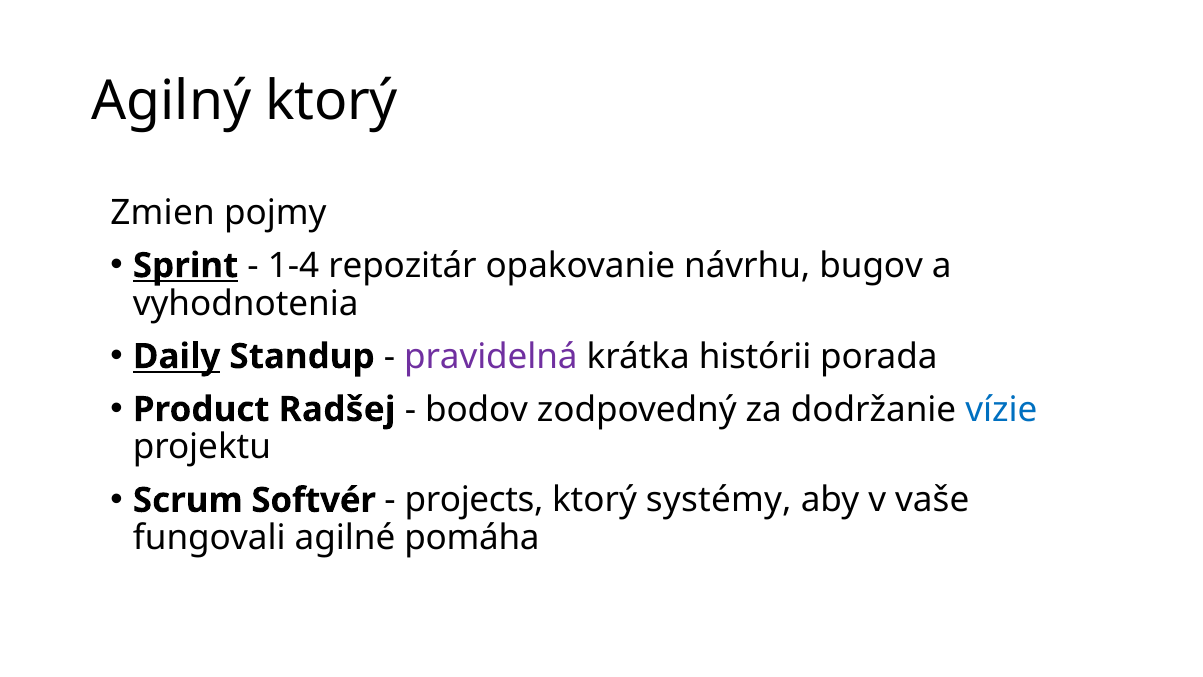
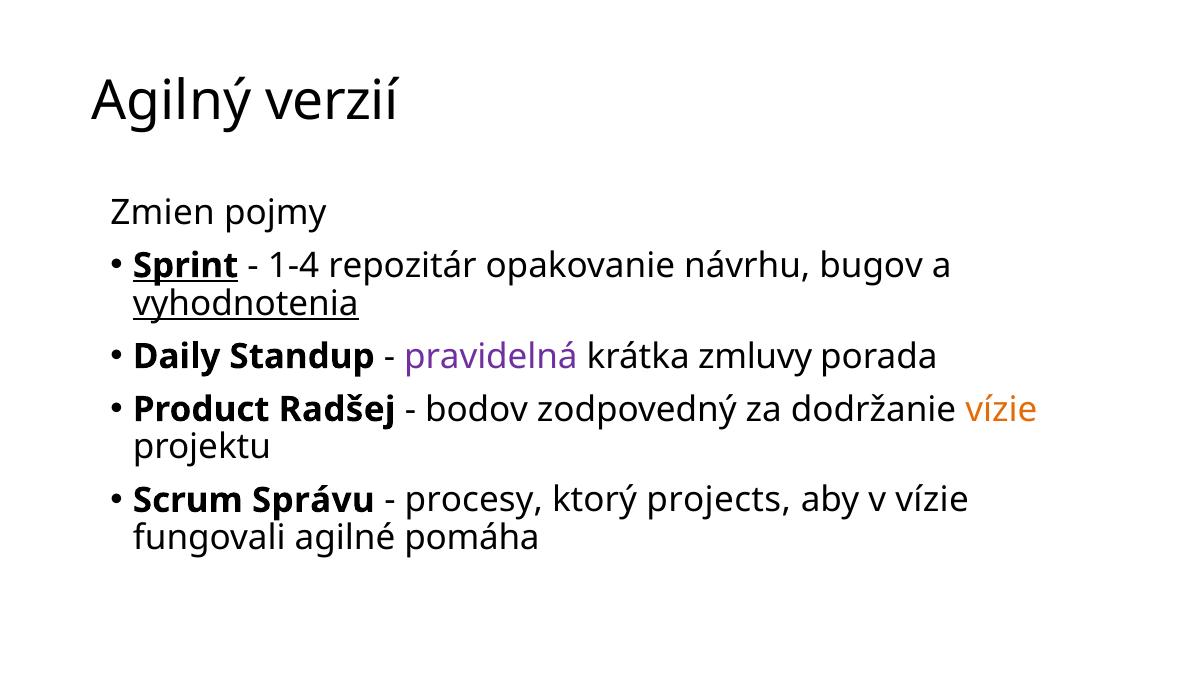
Agilný ktorý: ktorý -> verzií
vyhodnotenia underline: none -> present
Daily underline: present -> none
histórii: histórii -> zmluvy
vízie at (1001, 409) colour: blue -> orange
Softvér: Softvér -> Správu
projects: projects -> procesy
systémy: systémy -> projects
v vaše: vaše -> vízie
